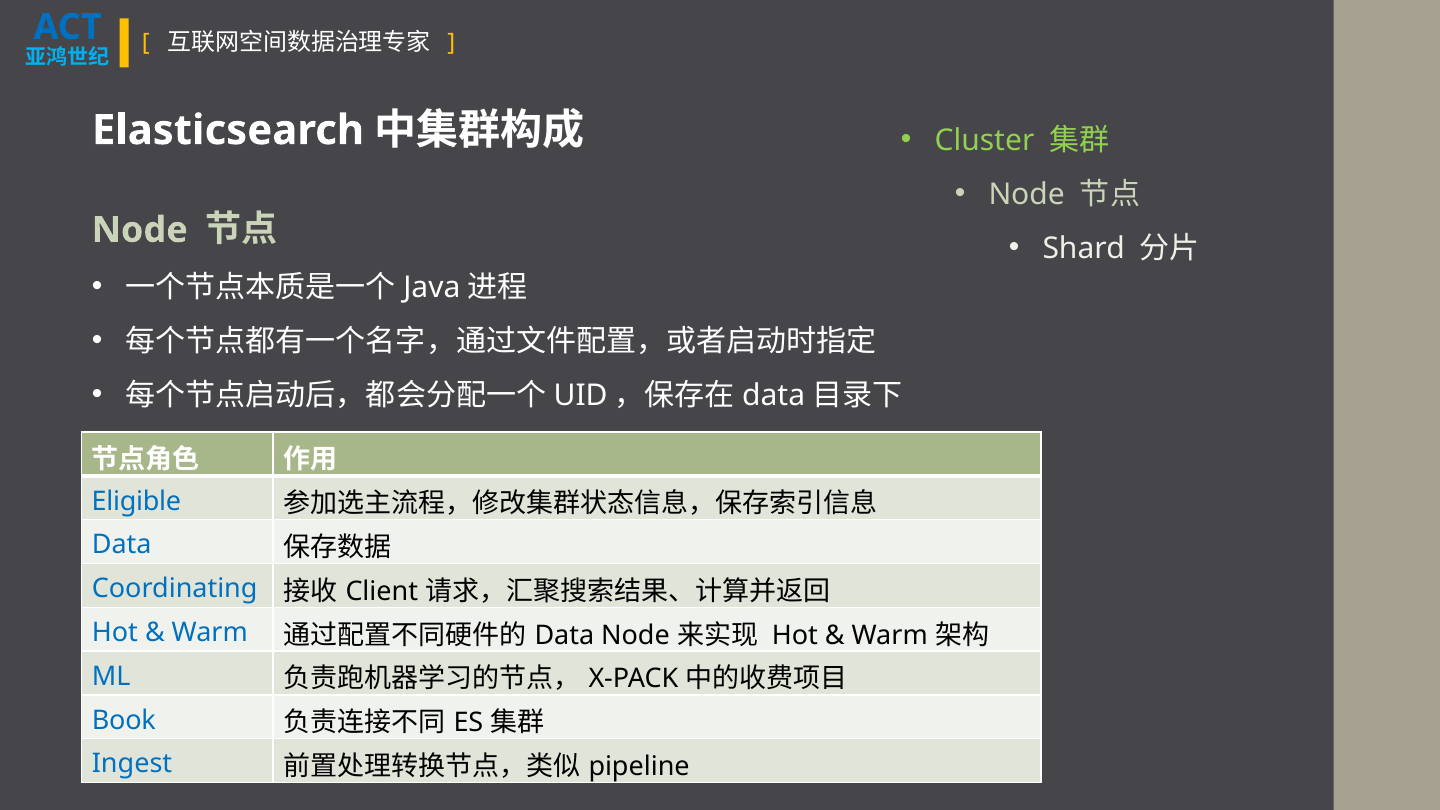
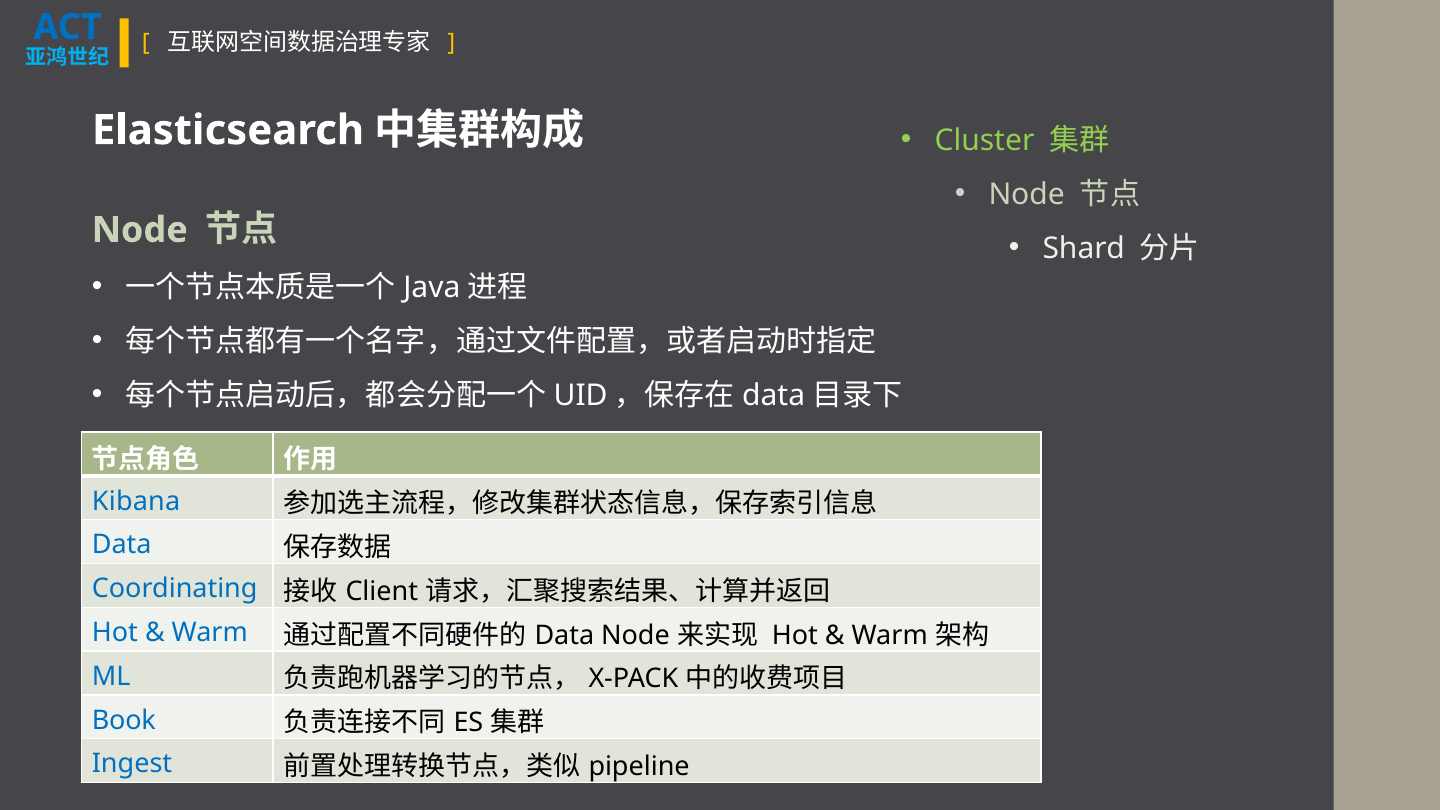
Eligible: Eligible -> Kibana
